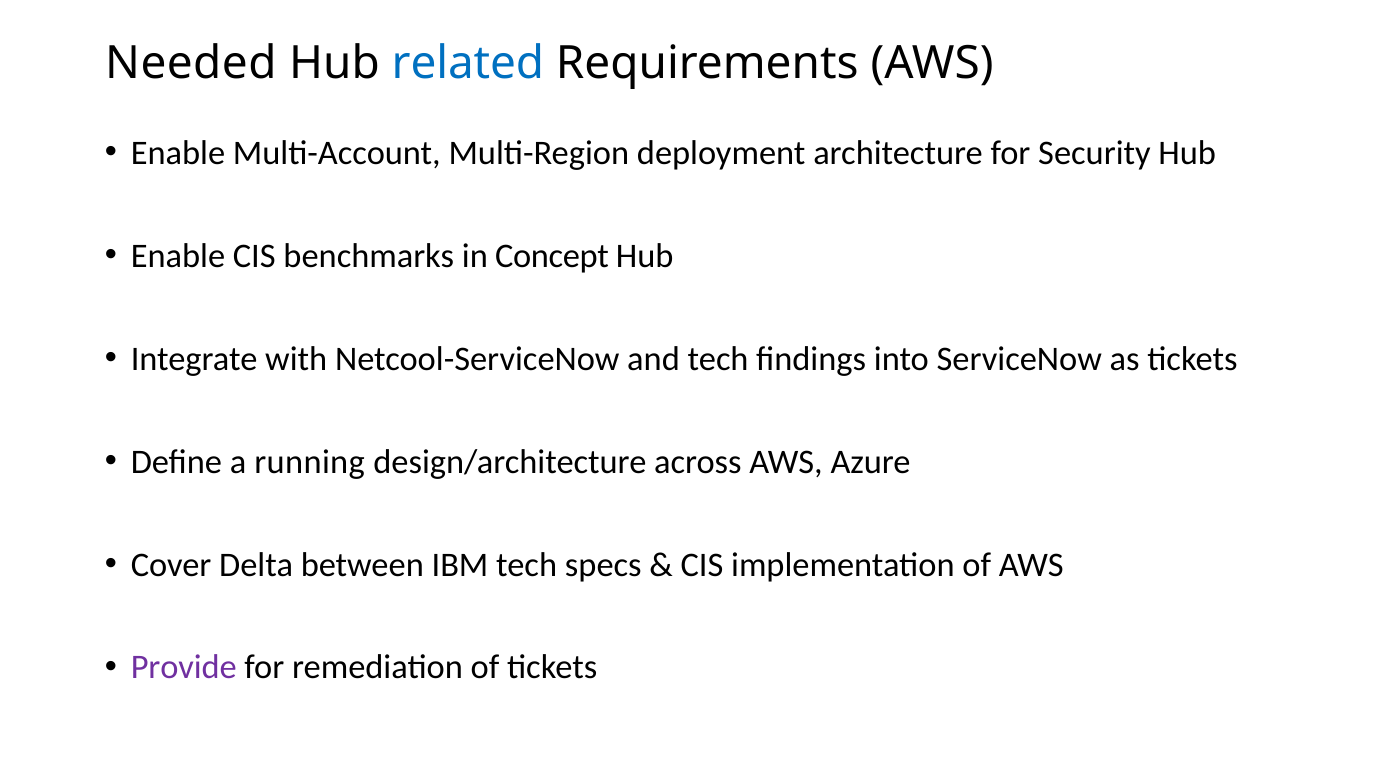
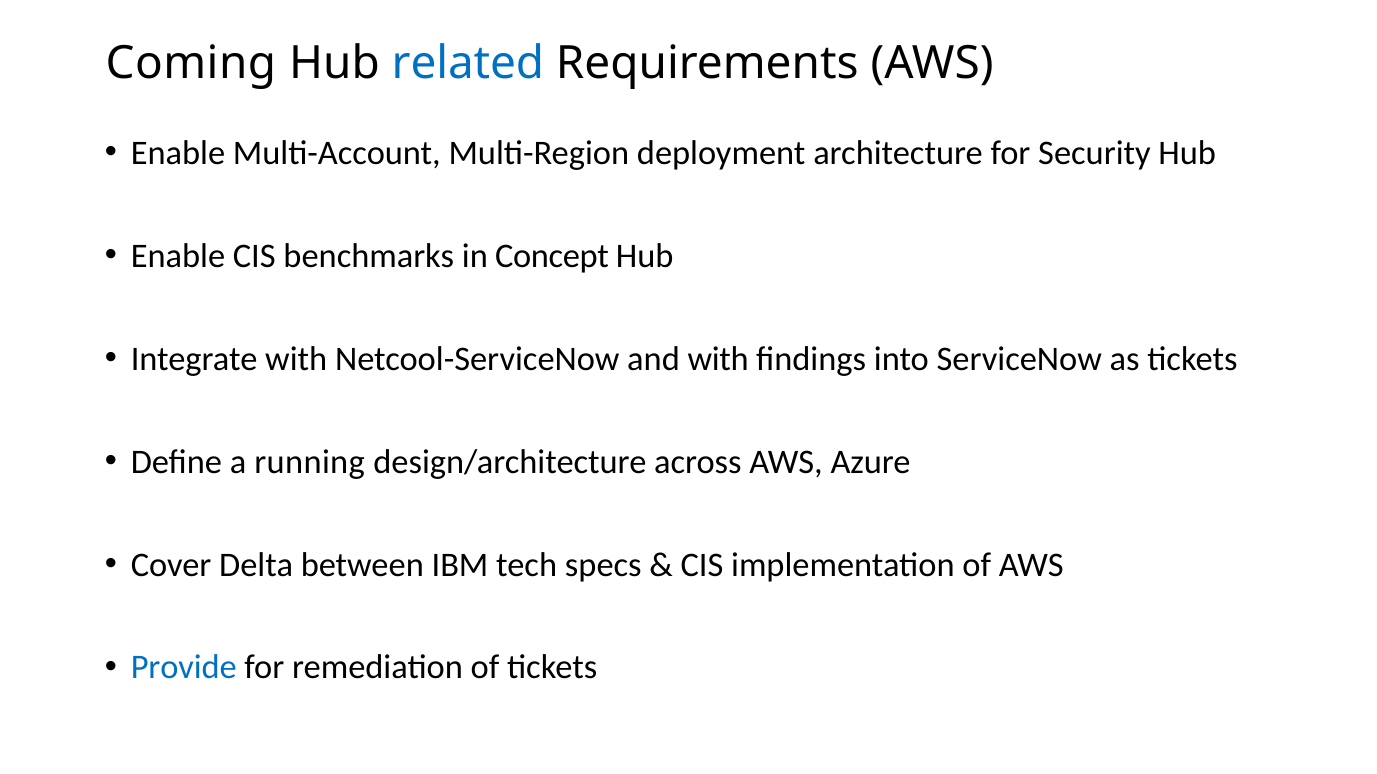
Needed: Needed -> Coming
and tech: tech -> with
Provide colour: purple -> blue
